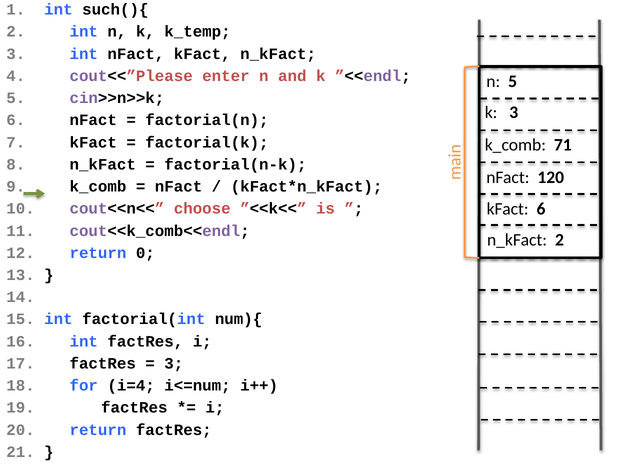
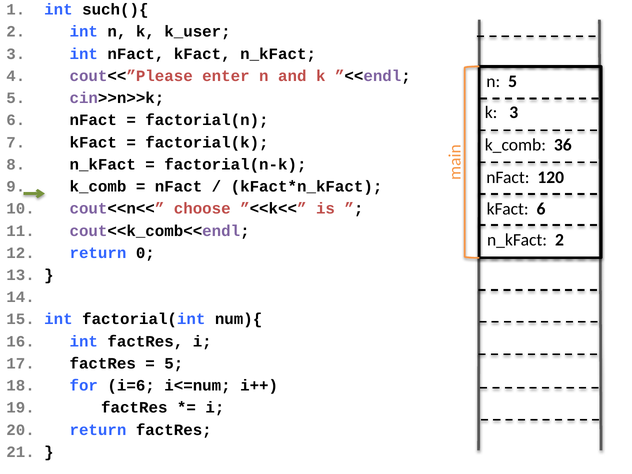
k_temp: k_temp -> k_user
71: 71 -> 36
3 at (174, 364): 3 -> 5
i=4: i=4 -> i=6
